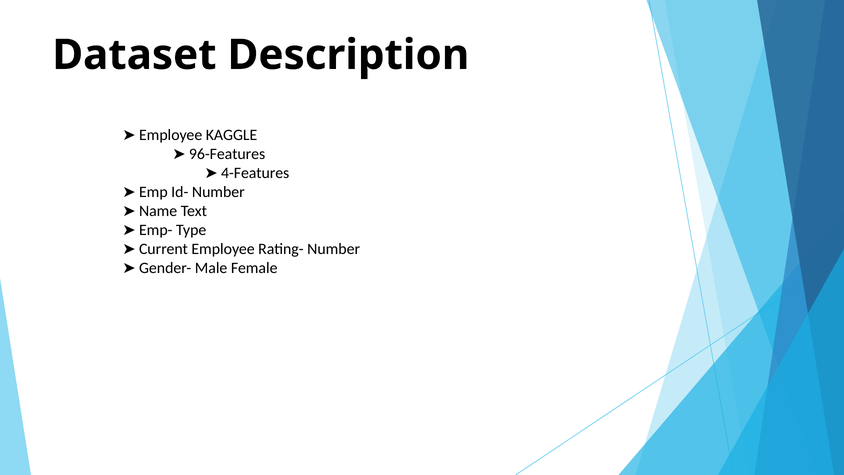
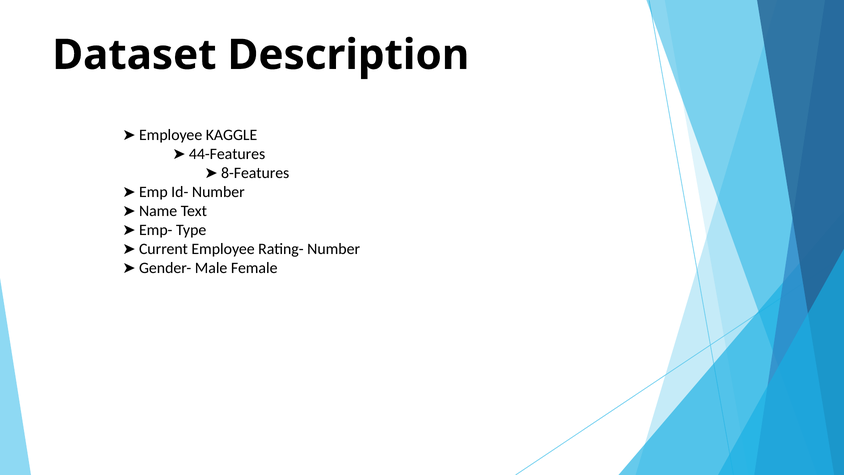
96-Features: 96-Features -> 44-Features
4-Features: 4-Features -> 8-Features
